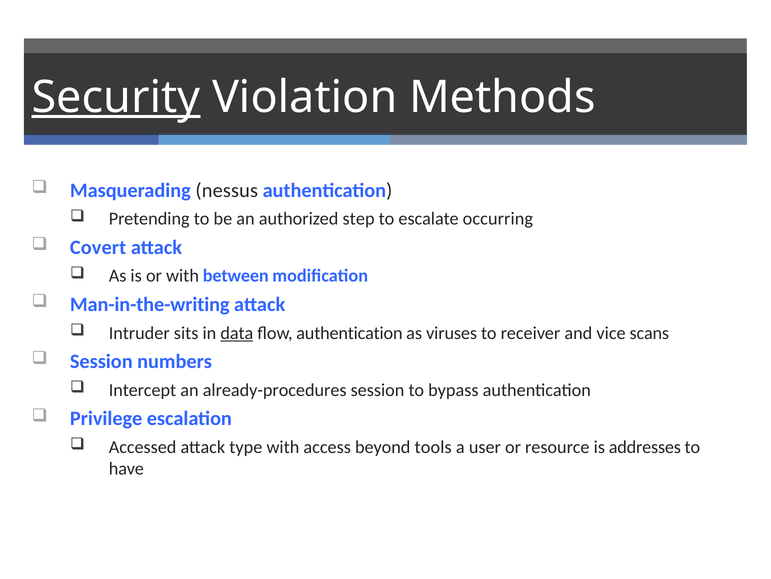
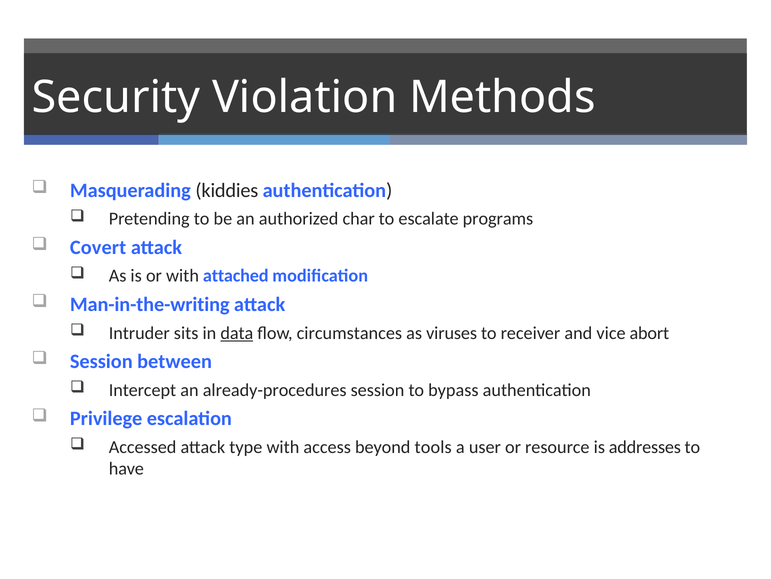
Security underline: present -> none
nessus: nessus -> kiddies
step: step -> char
occurring: occurring -> programs
between: between -> attached
flow authentication: authentication -> circumstances
scans: scans -> abort
numbers: numbers -> between
